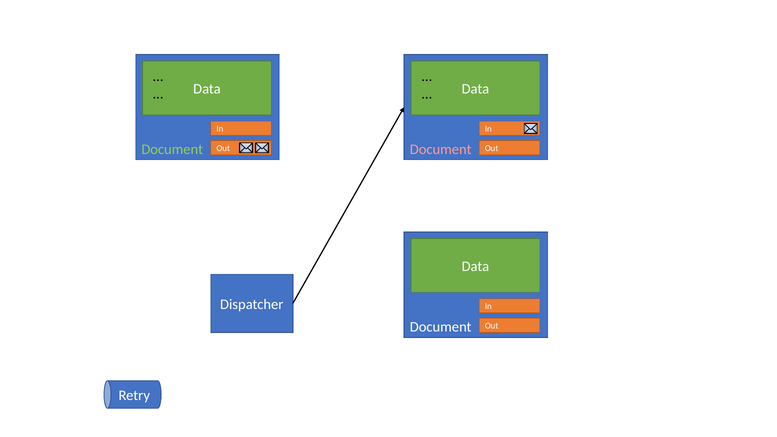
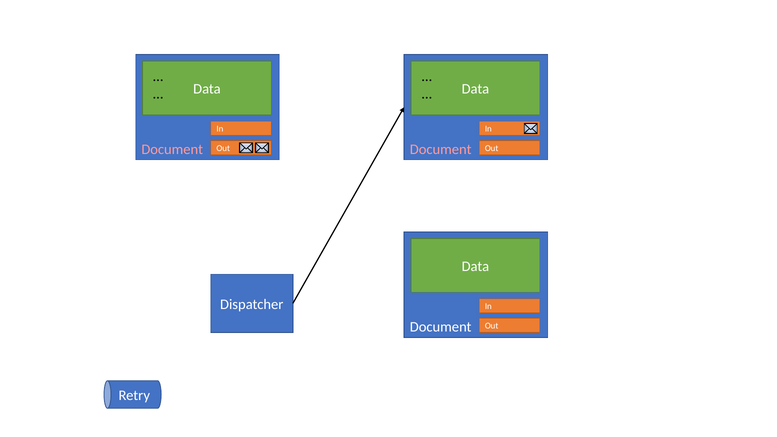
Document at (172, 149) colour: light green -> pink
